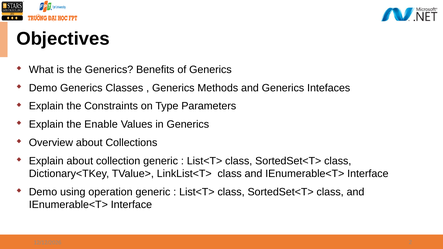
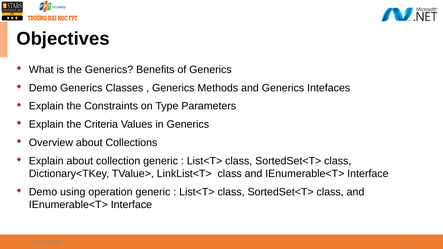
Enable: Enable -> Criteria
